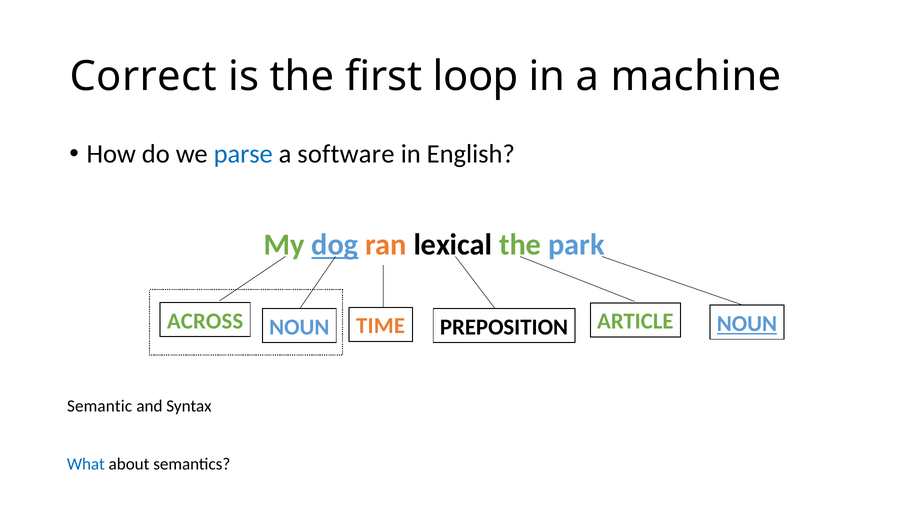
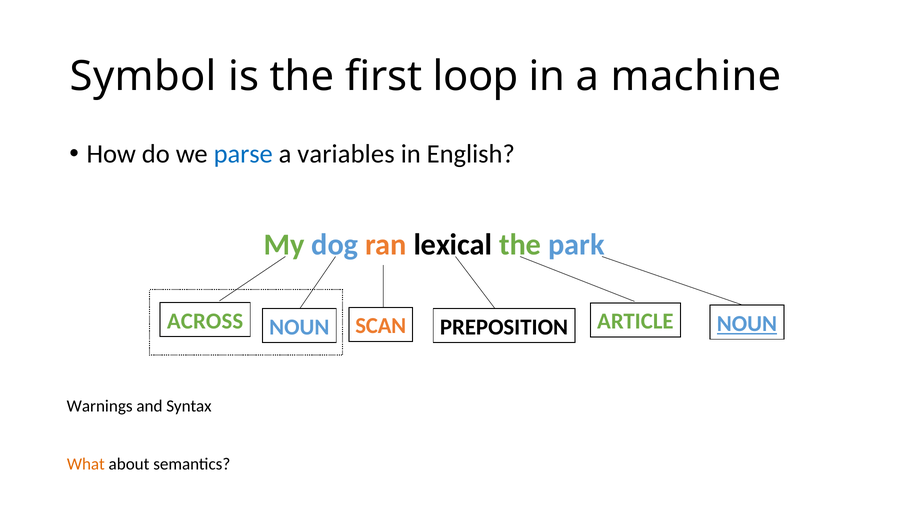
Correct: Correct -> Symbol
software: software -> variables
dog underline: present -> none
TIME: TIME -> SCAN
Semantic: Semantic -> Warnings
What colour: blue -> orange
